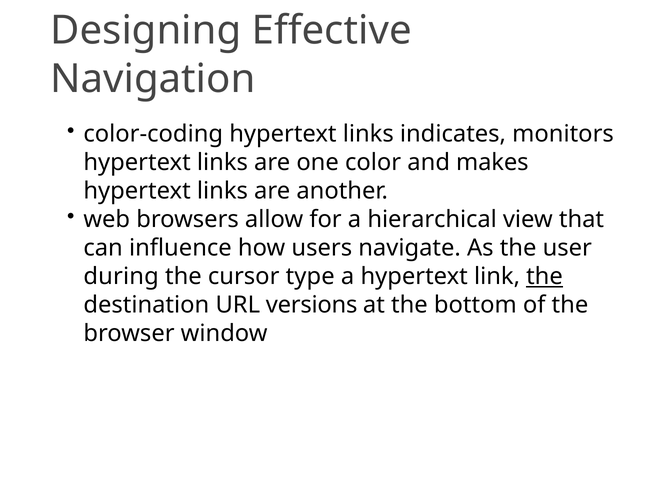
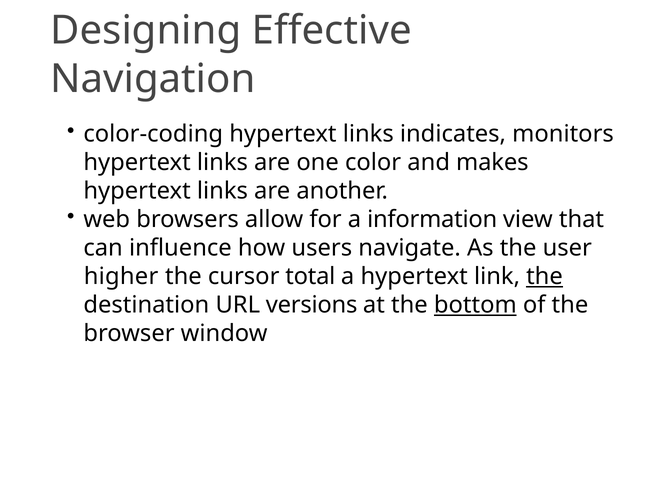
hierarchical: hierarchical -> information
during: during -> higher
type: type -> total
bottom underline: none -> present
